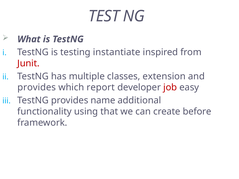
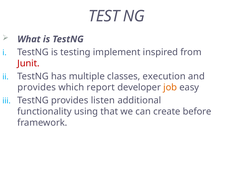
instantiate: instantiate -> implement
extension: extension -> execution
job colour: red -> orange
name: name -> listen
